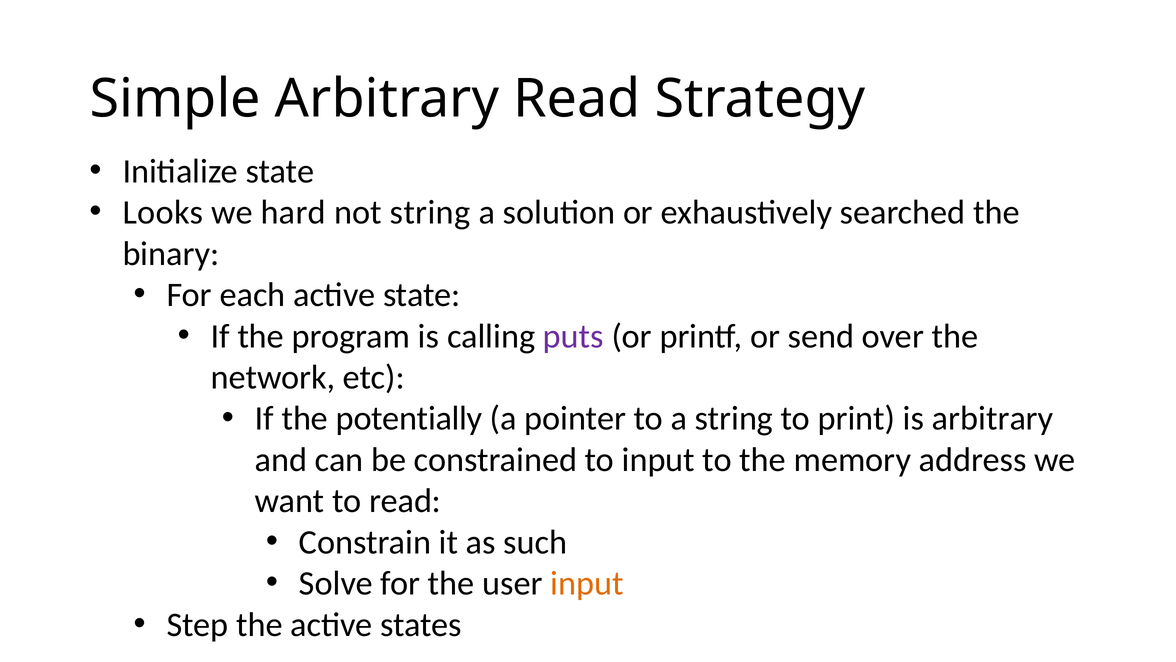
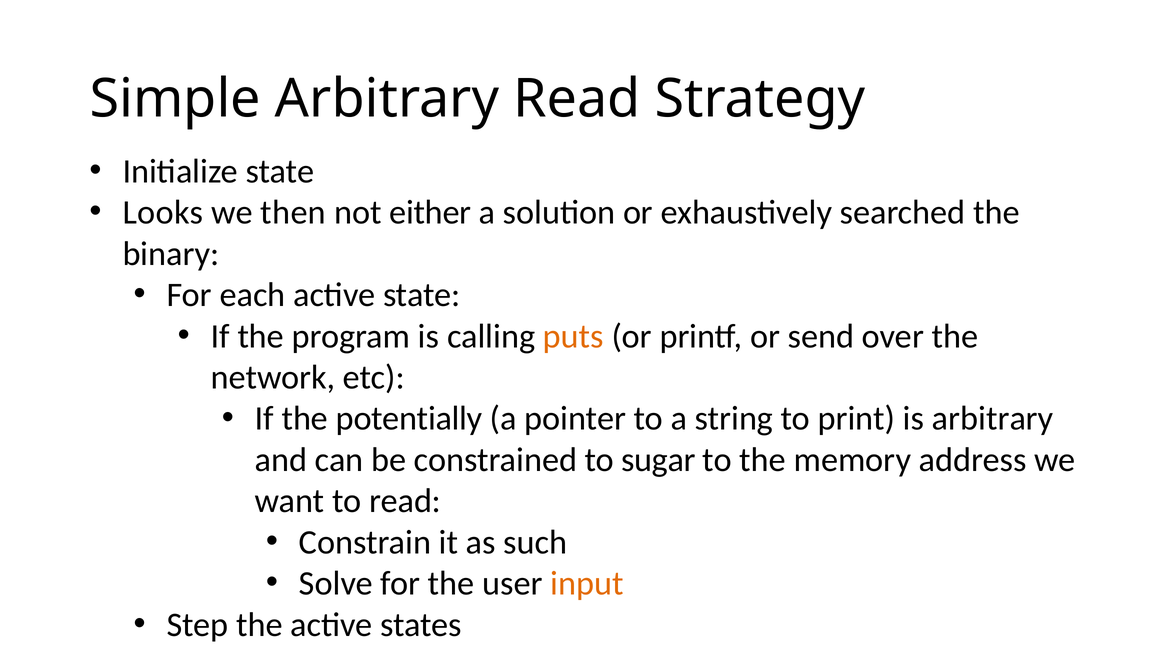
hard: hard -> then
not string: string -> either
puts colour: purple -> orange
to input: input -> sugar
